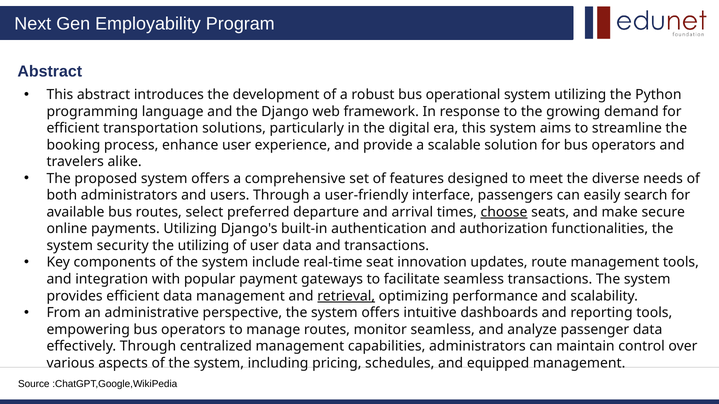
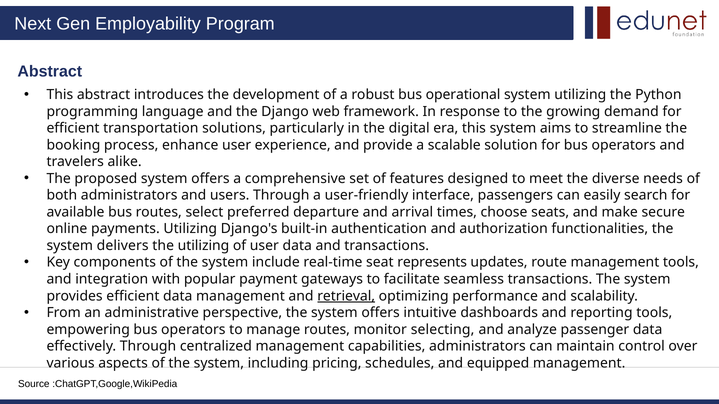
choose underline: present -> none
security: security -> delivers
innovation: innovation -> represents
monitor seamless: seamless -> selecting
